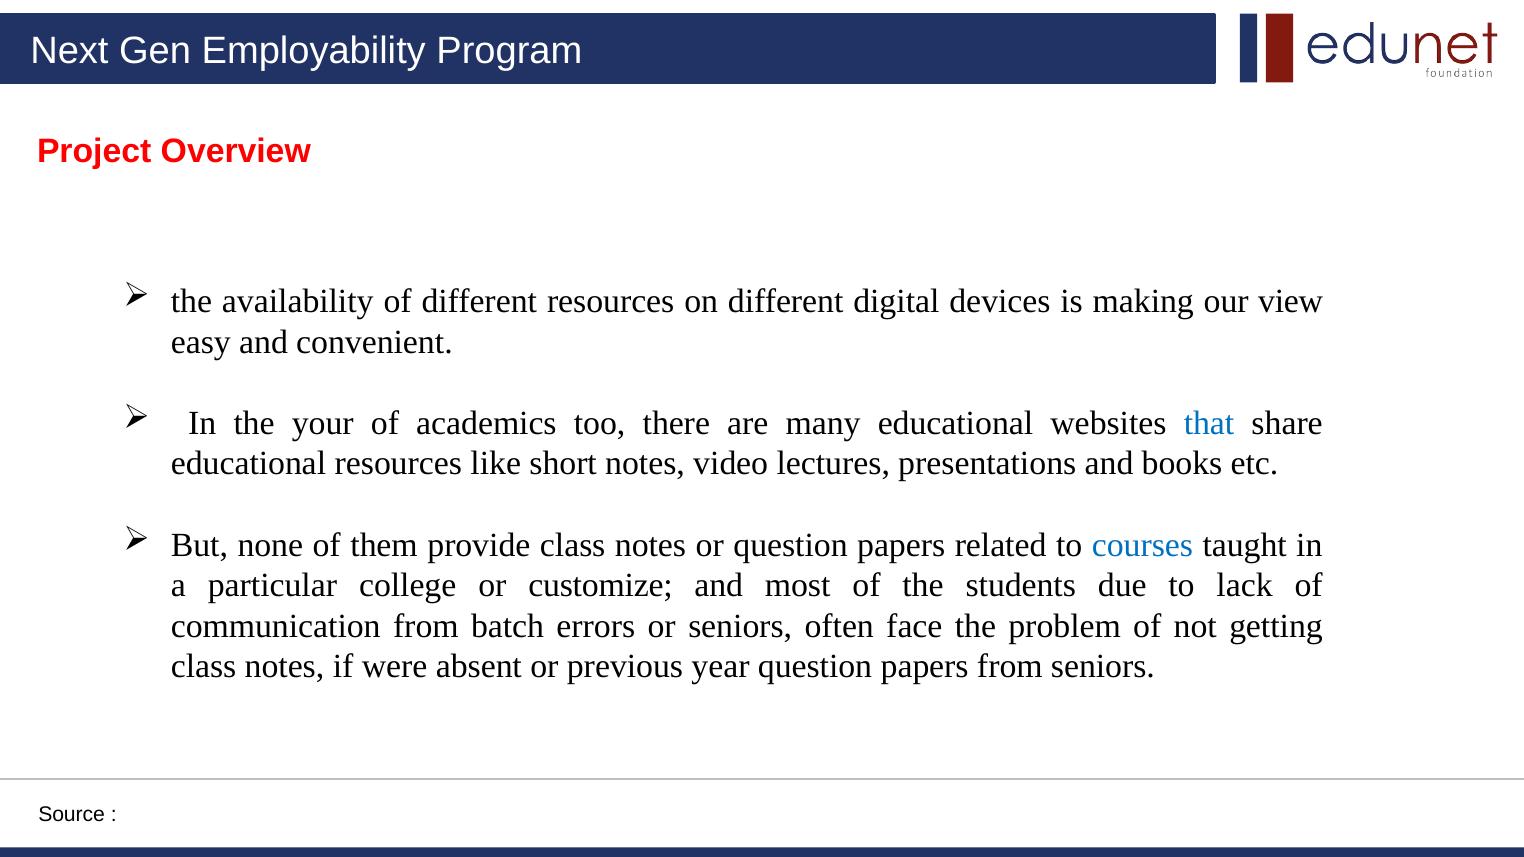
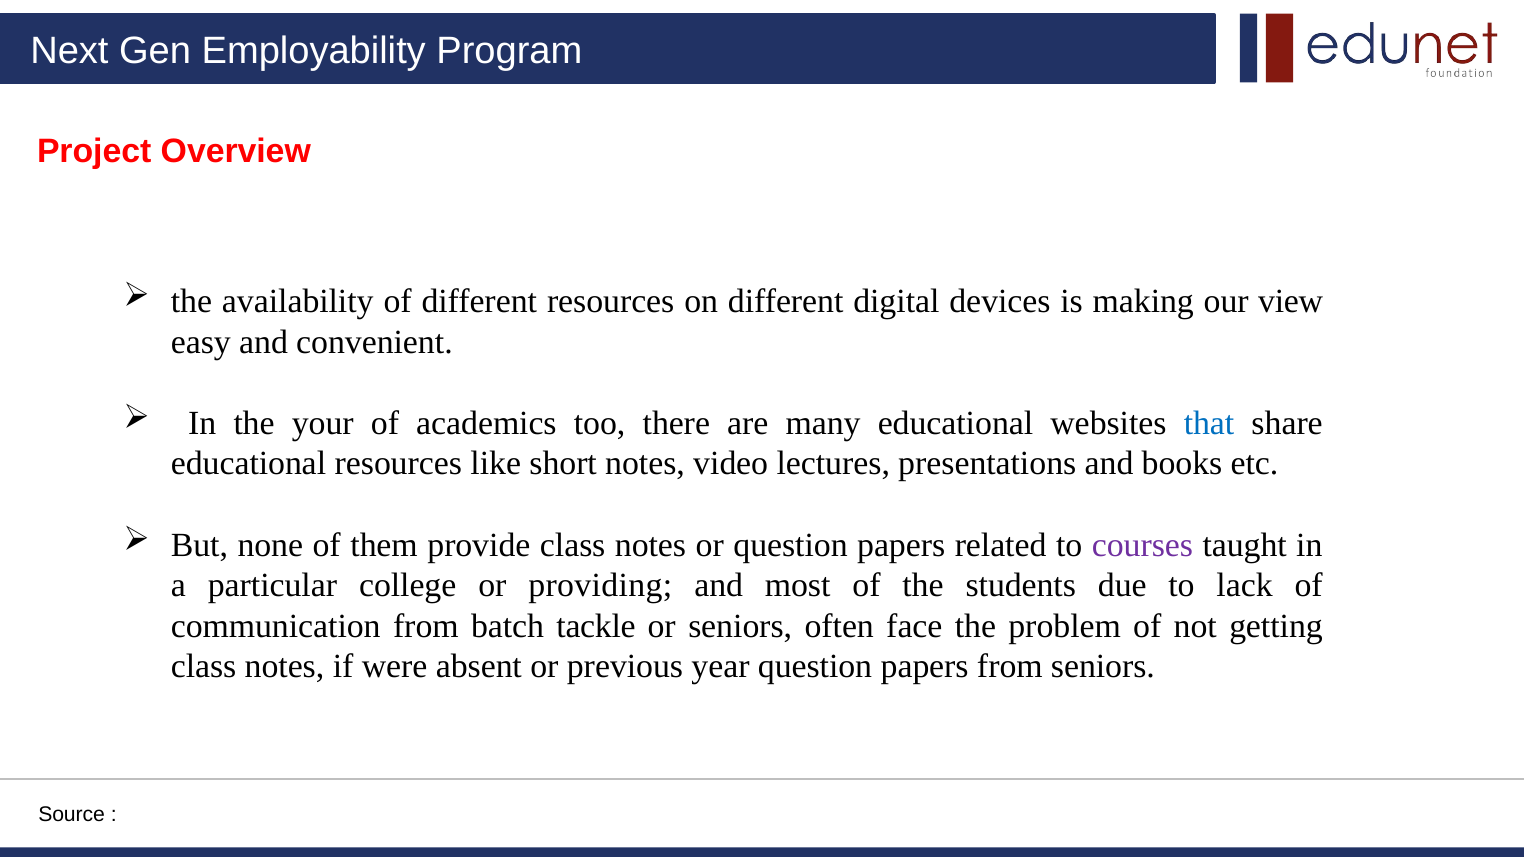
courses colour: blue -> purple
customize: customize -> providing
errors: errors -> tackle
